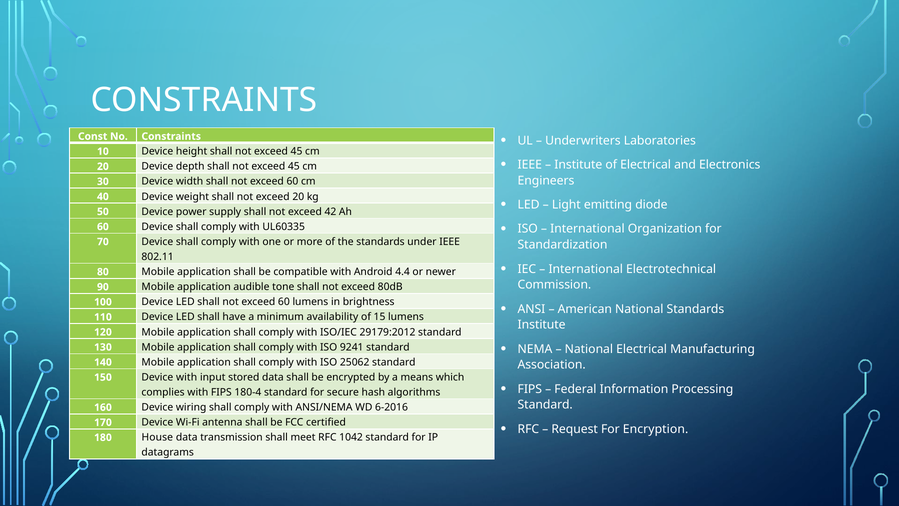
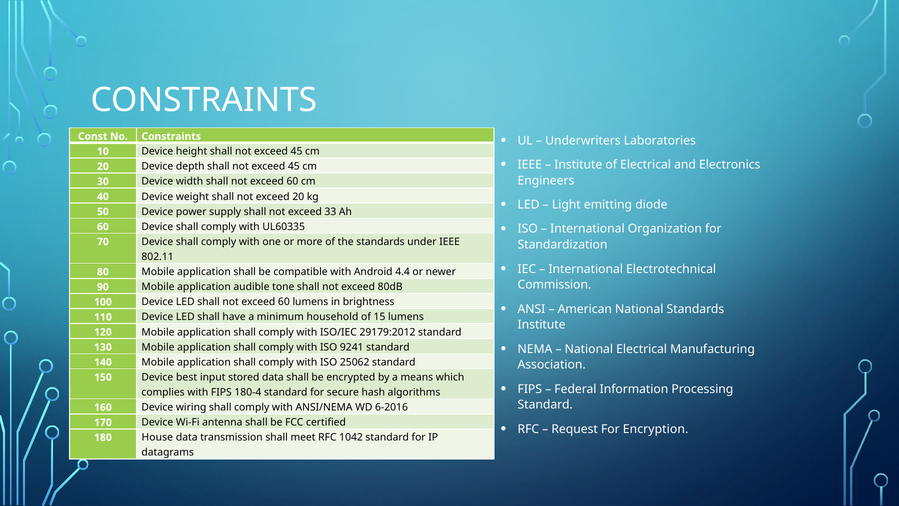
42: 42 -> 33
availability: availability -> household
Device with: with -> best
